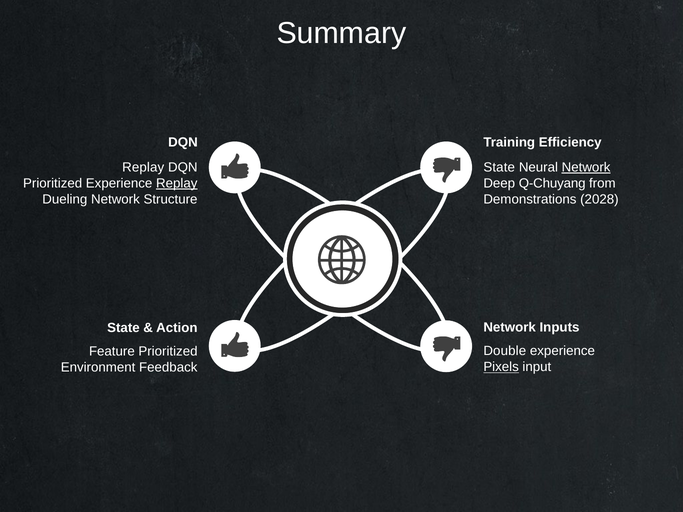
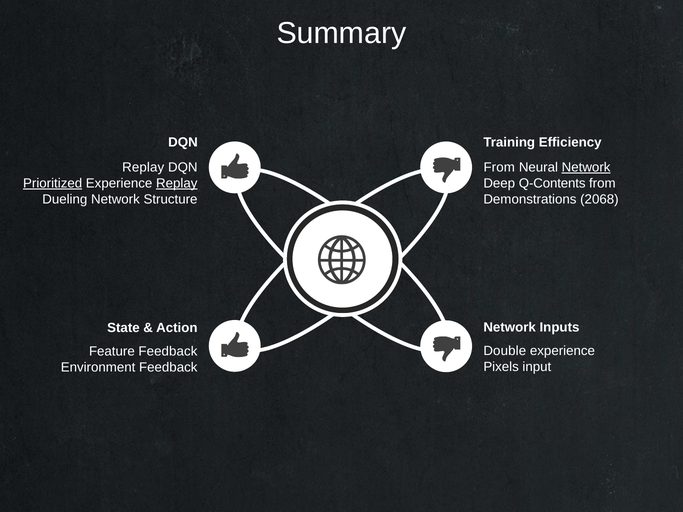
State at (499, 167): State -> From
Q-Chuyang: Q-Chuyang -> Q-Contents
Prioritized at (53, 183) underline: none -> present
2028: 2028 -> 2068
Feature Prioritized: Prioritized -> Feedback
Pixels underline: present -> none
